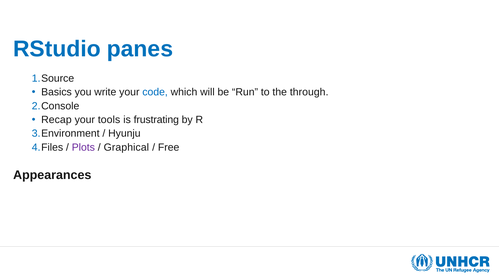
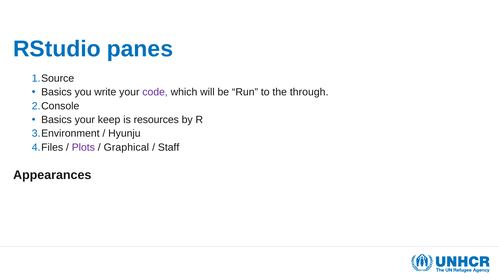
code colour: blue -> purple
Recap at (56, 120): Recap -> Basics
tools: tools -> keep
frustrating: frustrating -> resources
Free: Free -> Staff
